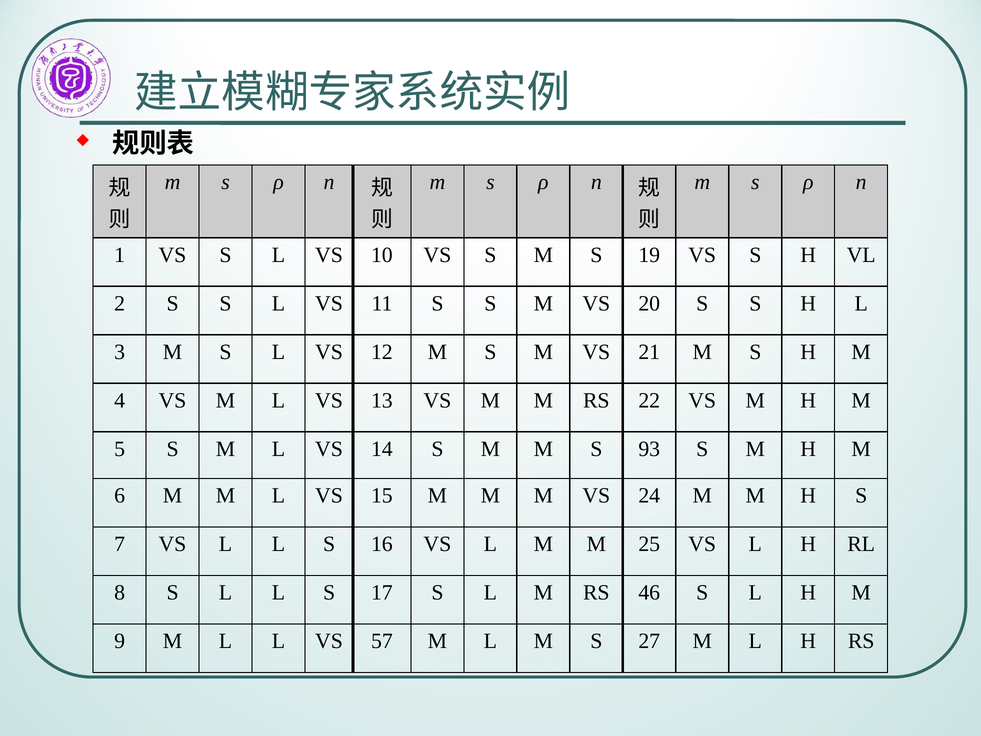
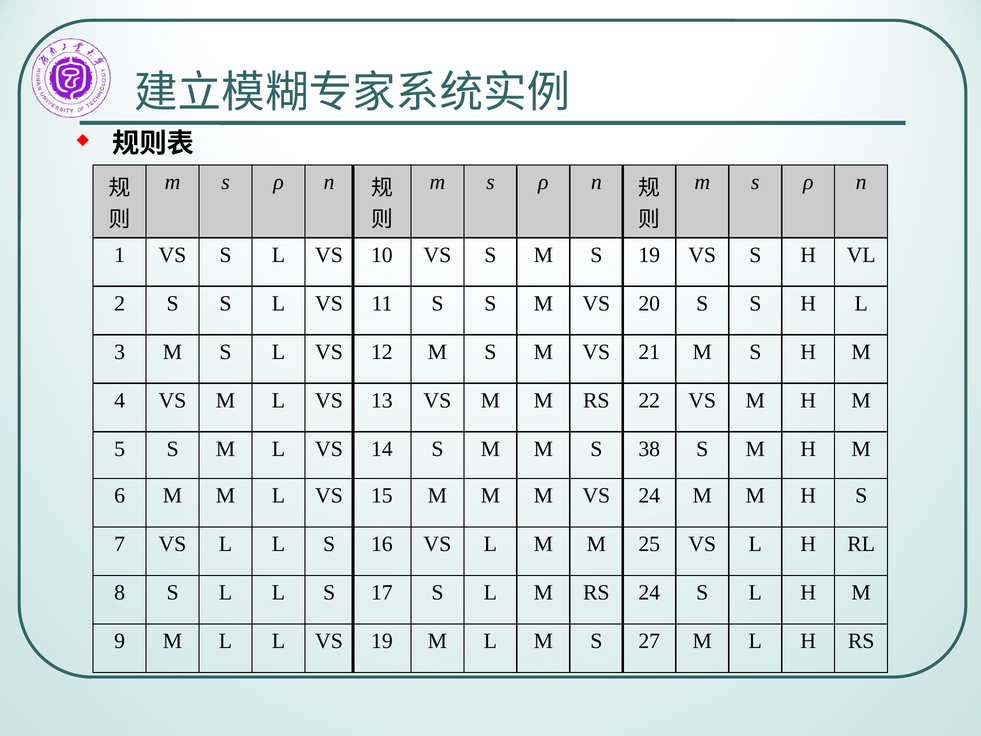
93: 93 -> 38
RS 46: 46 -> 24
VS 57: 57 -> 19
